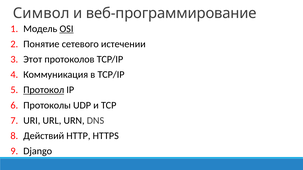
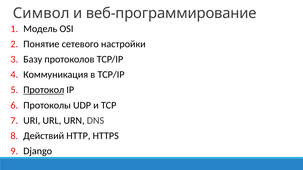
OSI underline: present -> none
истечении: истечении -> настройки
Этот: Этот -> Базу
